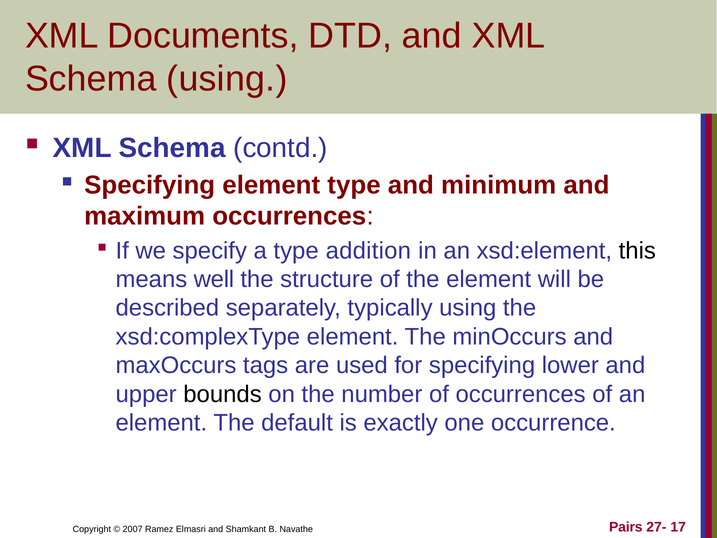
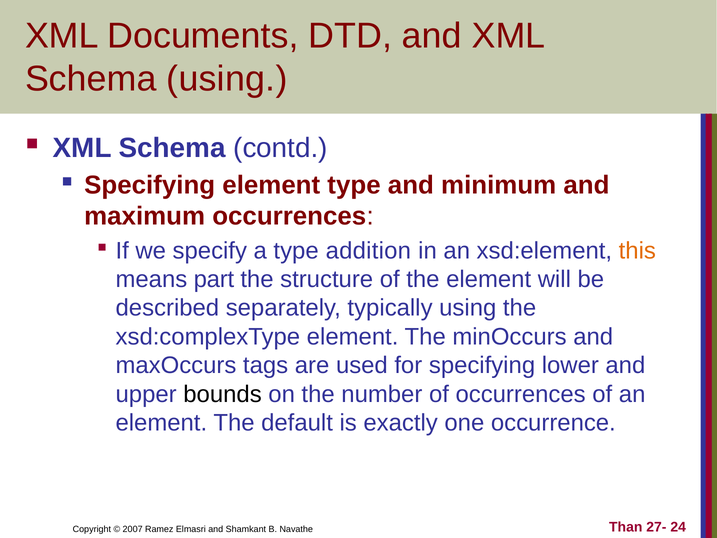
this colour: black -> orange
well: well -> part
Pairs: Pairs -> Than
17: 17 -> 24
